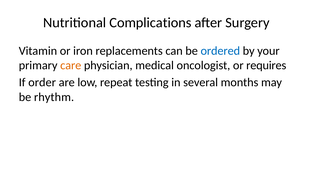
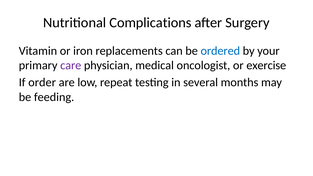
care colour: orange -> purple
requires: requires -> exercise
rhythm: rhythm -> feeding
